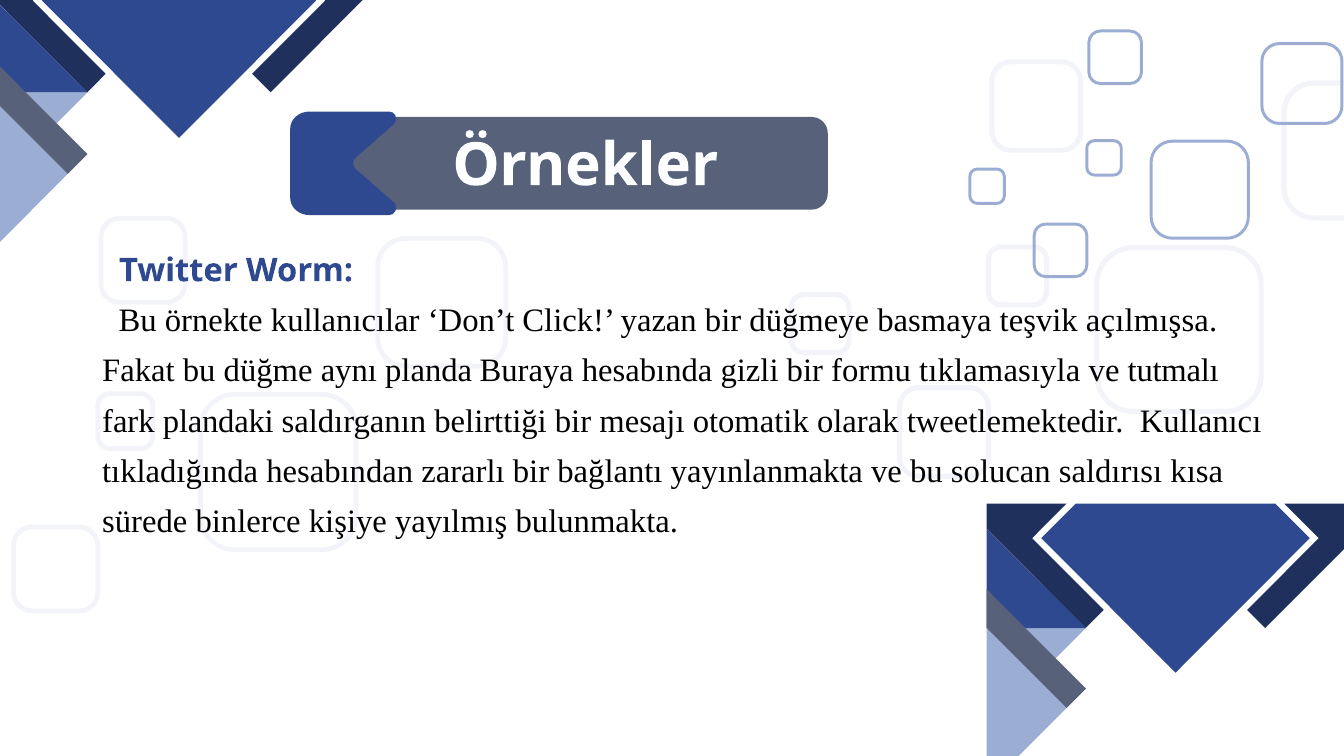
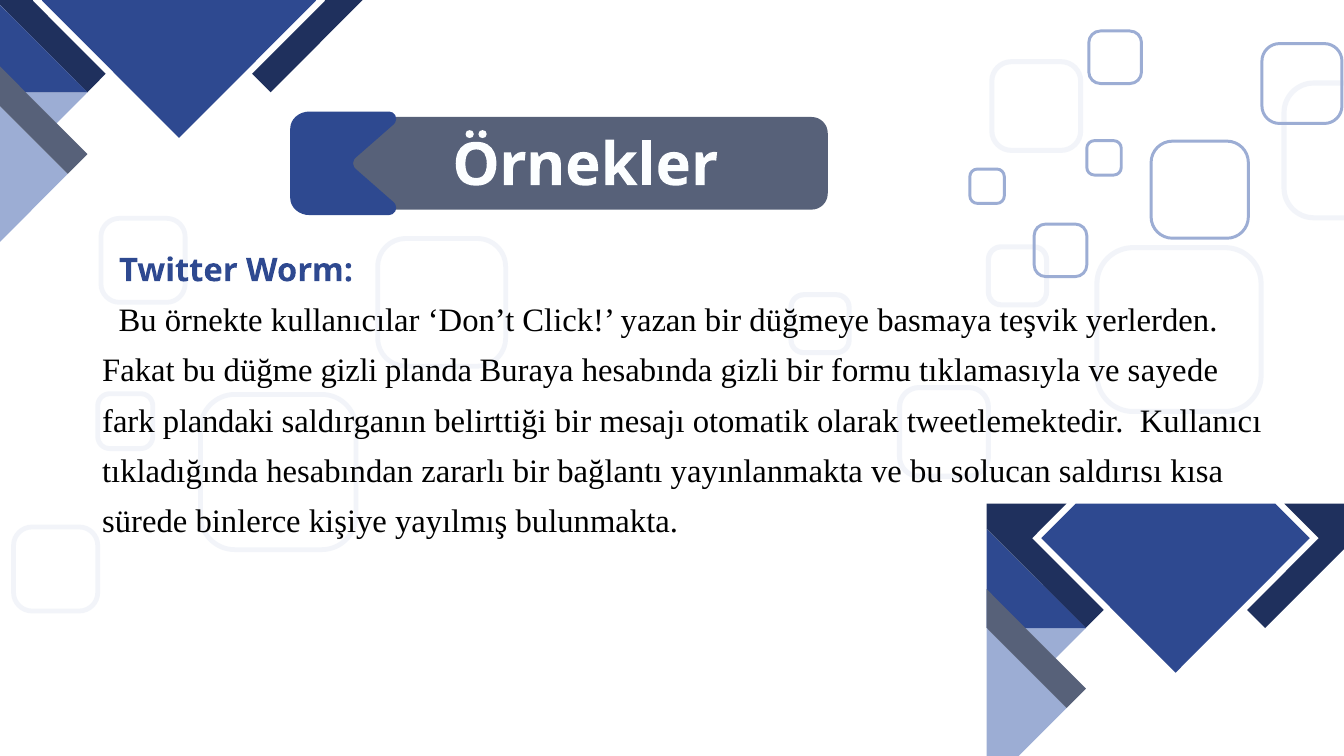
açılmışsa: açılmışsa -> yerlerden
düğme aynı: aynı -> gizli
tutmalı: tutmalı -> sayede
